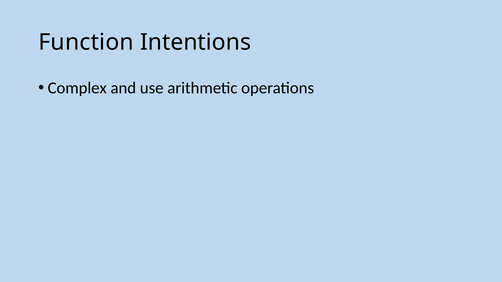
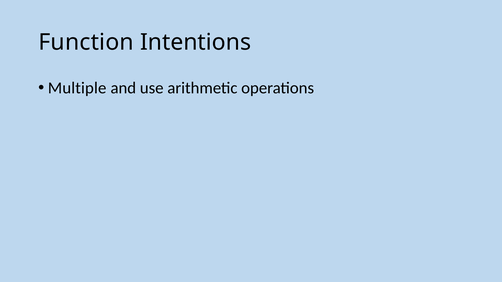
Complex: Complex -> Multiple
